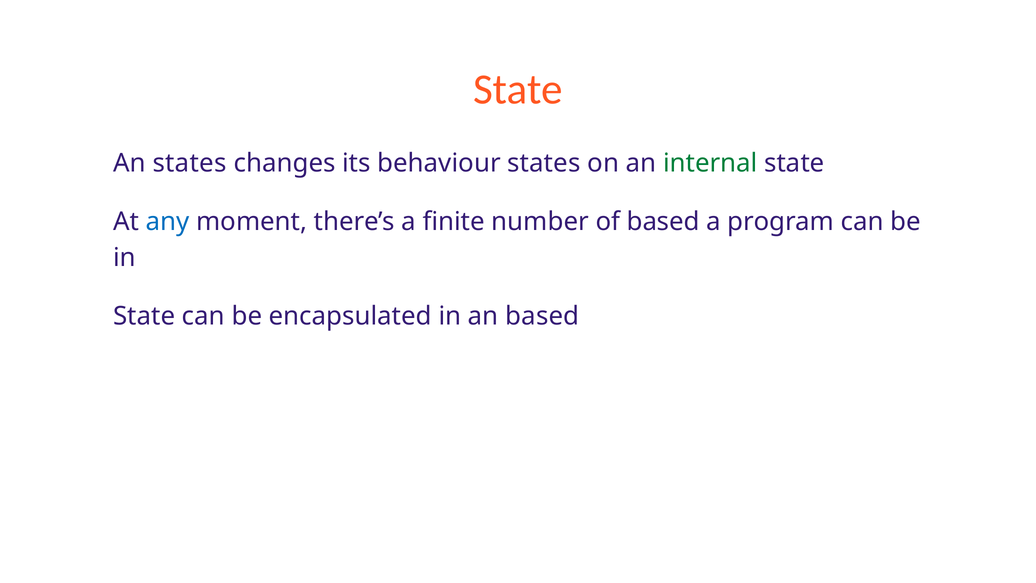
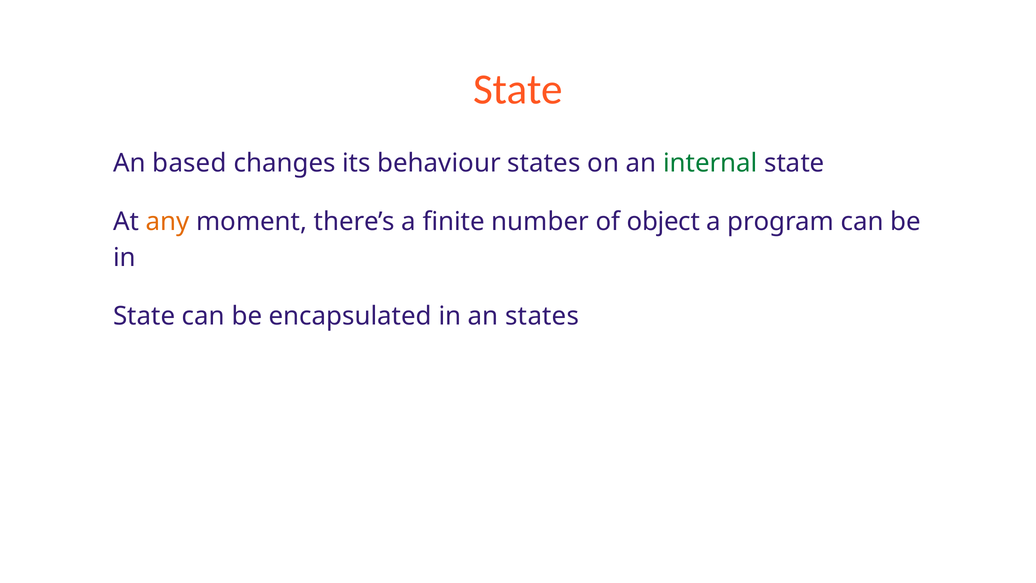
An states: states -> based
any colour: blue -> orange
of based: based -> object
an based: based -> states
